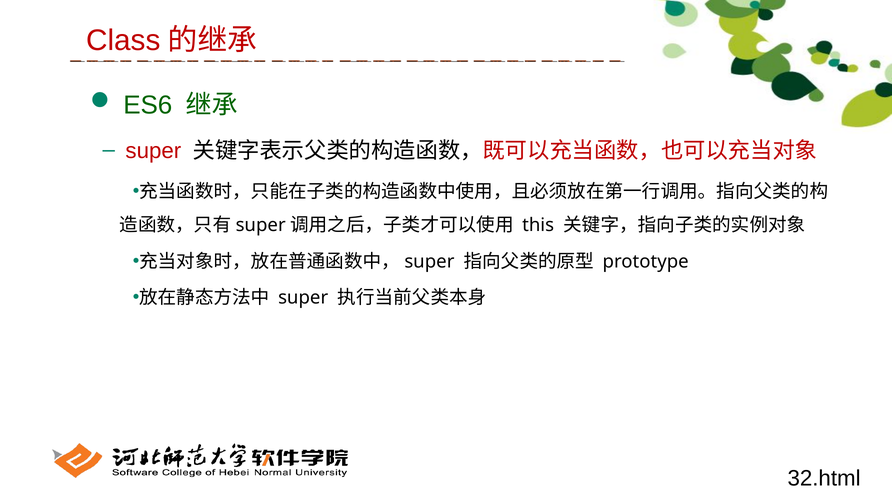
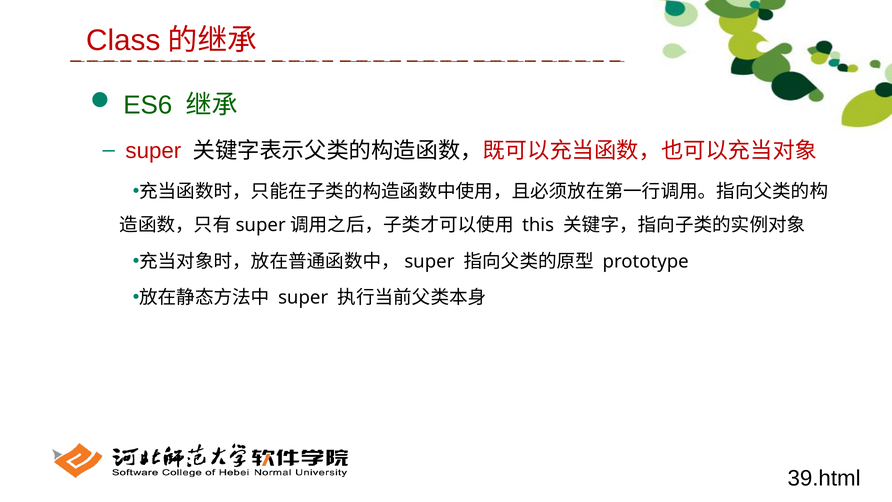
32.html: 32.html -> 39.html
